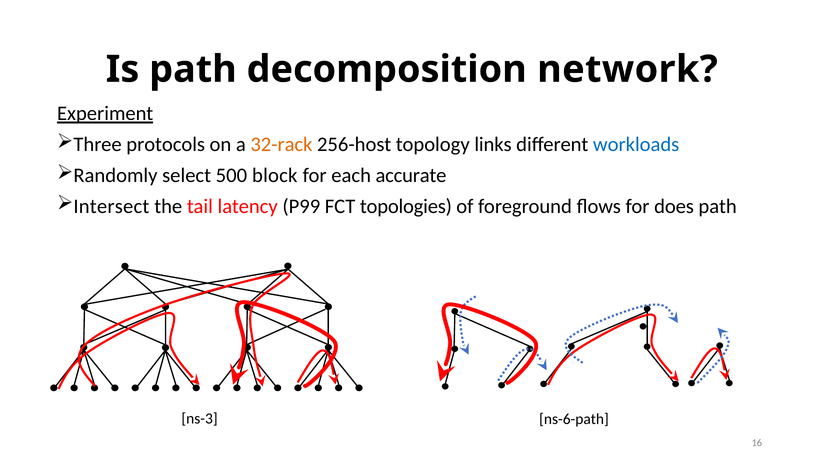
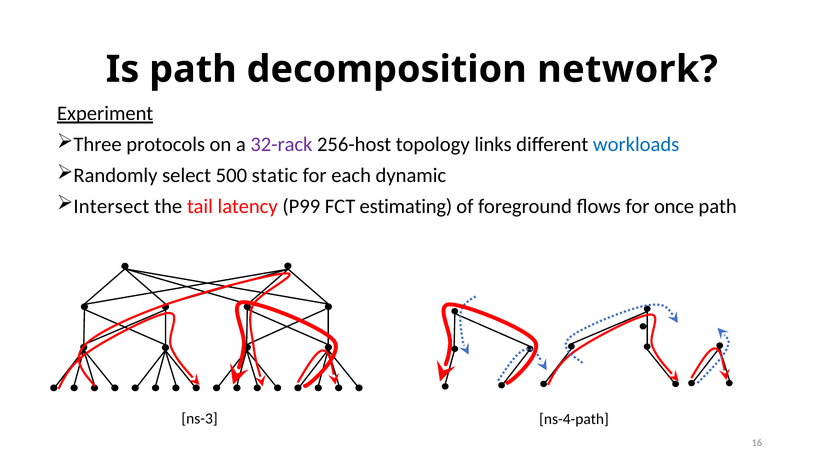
32-rack colour: orange -> purple
block: block -> static
accurate: accurate -> dynamic
topologies: topologies -> estimating
does: does -> once
ns-6-path: ns-6-path -> ns-4-path
